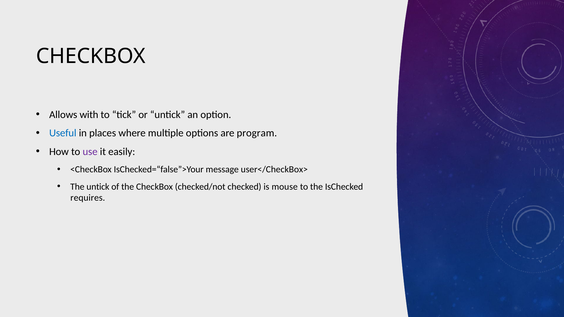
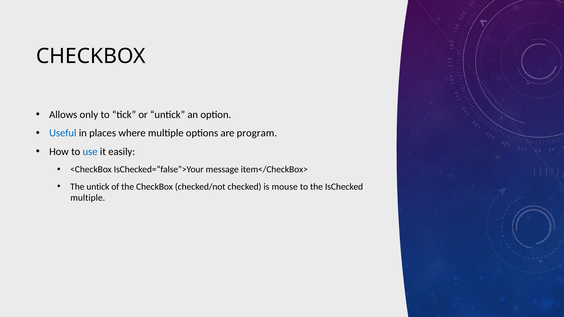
with: with -> only
use colour: purple -> blue
user</CheckBox>: user</CheckBox> -> item</CheckBox>
requires at (88, 198): requires -> multiple
